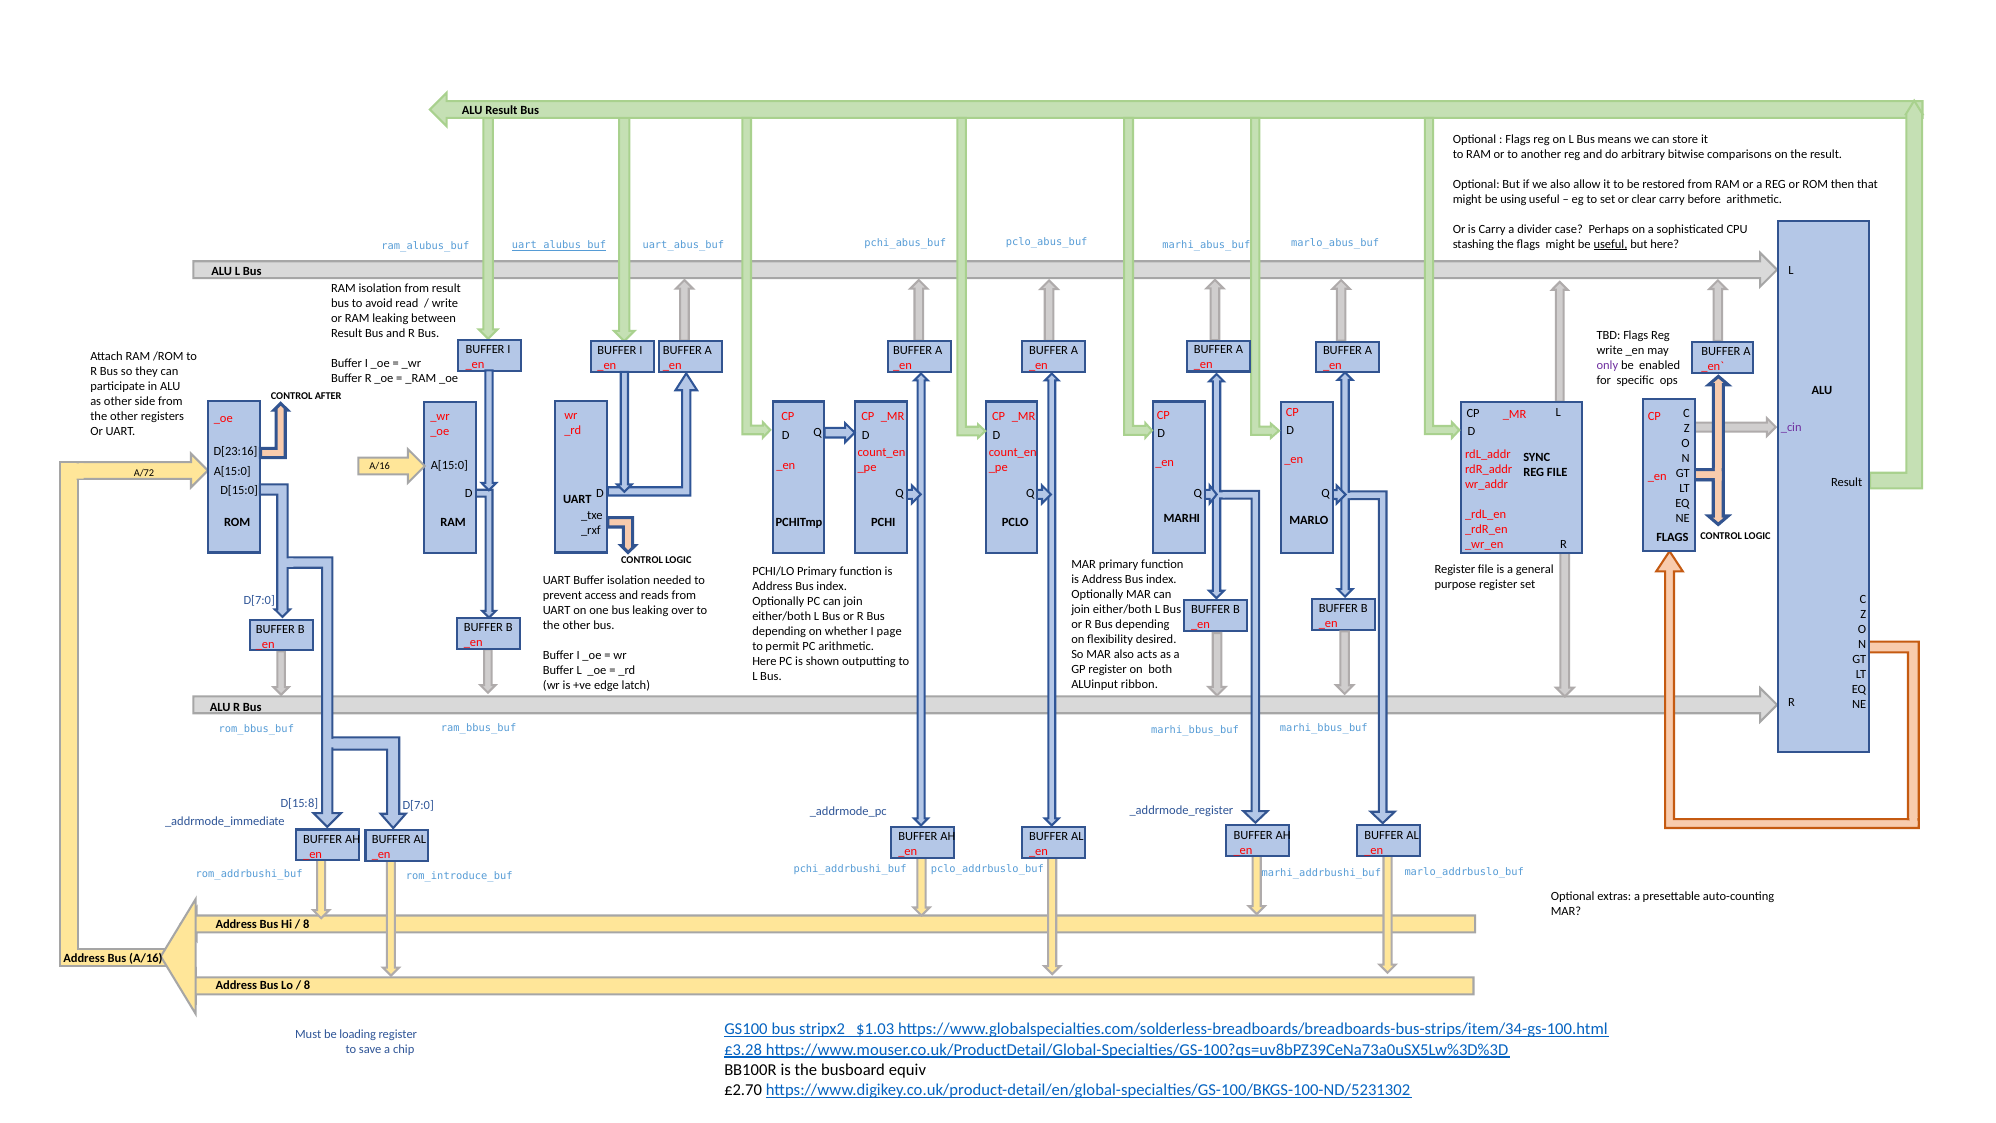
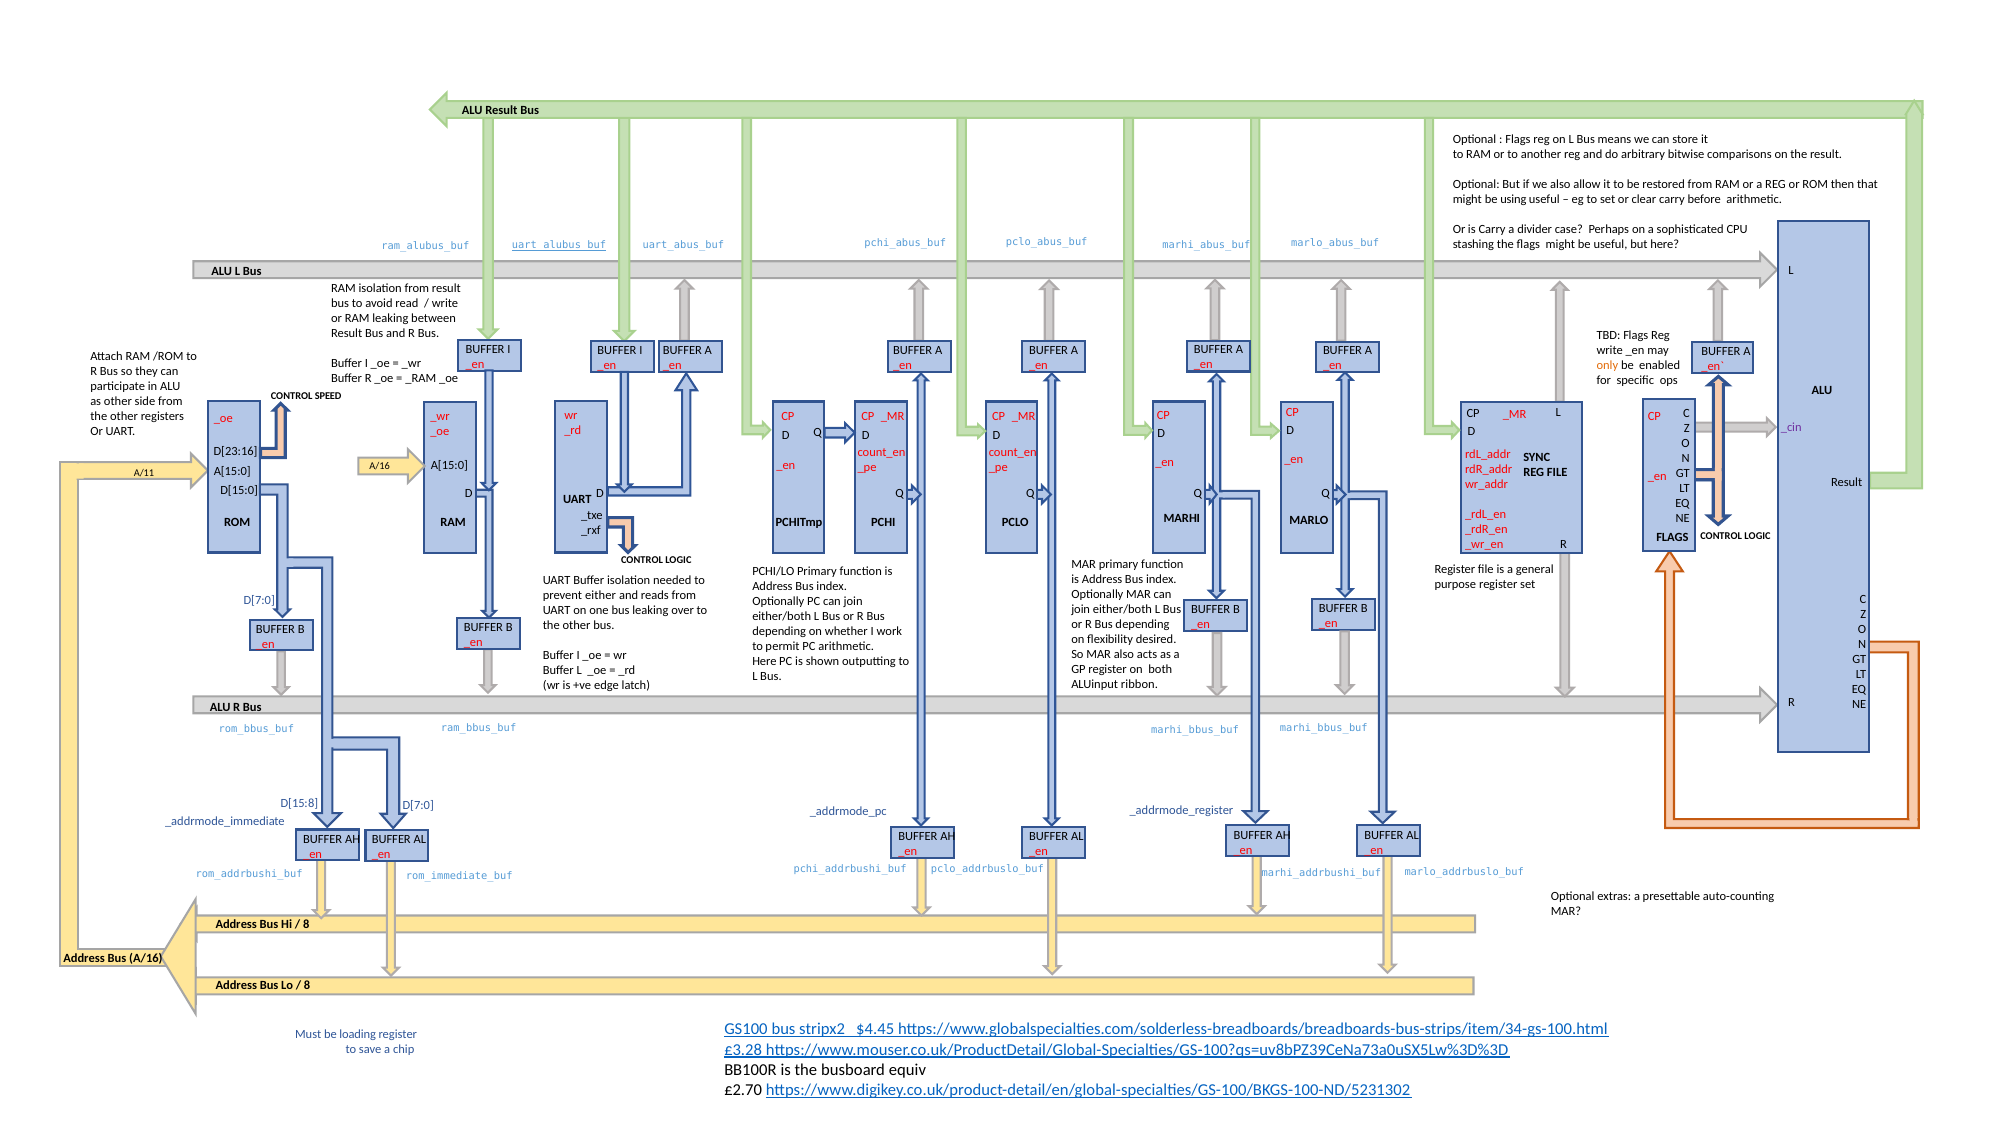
useful at (1610, 244) underline: present -> none
only colour: purple -> orange
AFTER: AFTER -> SPEED
A/72: A/72 -> A/11
access: access -> either
page: page -> work
rom_introduce_buf: rom_introduce_buf -> rom_immediate_buf
$1.03: $1.03 -> $4.45
